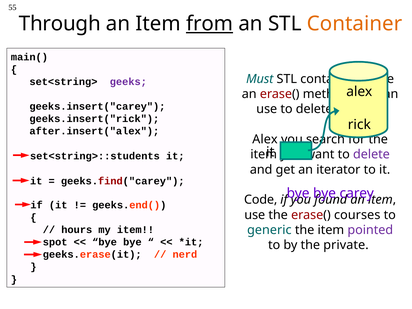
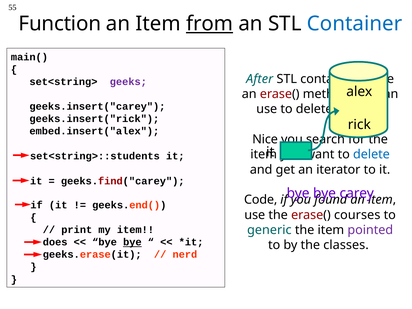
Through: Through -> Function
Container colour: orange -> blue
Must: Must -> After
after.insert("alex: after.insert("alex -> embed.insert("alex
Alex at (265, 139): Alex -> Nice
delete at (371, 154) colour: purple -> blue
hours: hours -> print
spot: spot -> does
bye at (132, 242) underline: none -> present
private: private -> classes
